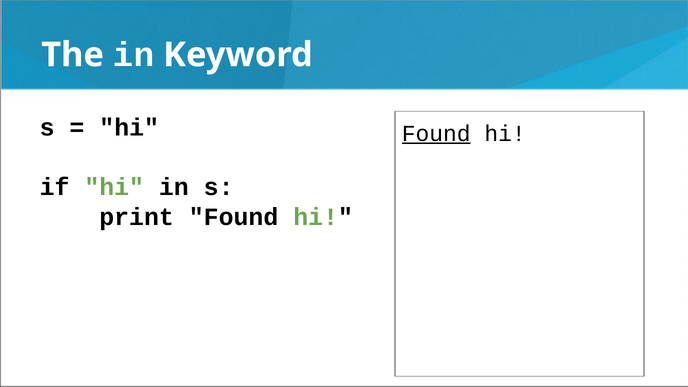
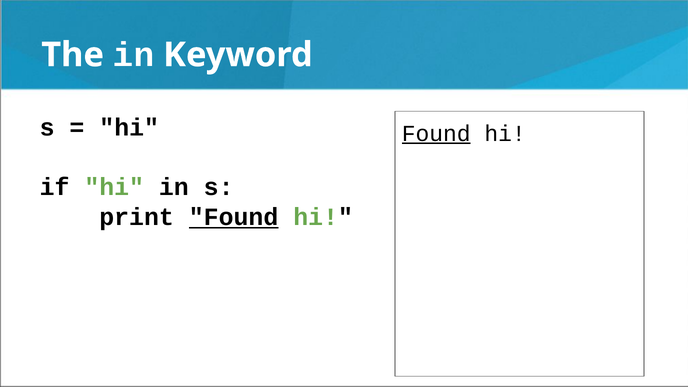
Found at (234, 217) underline: none -> present
